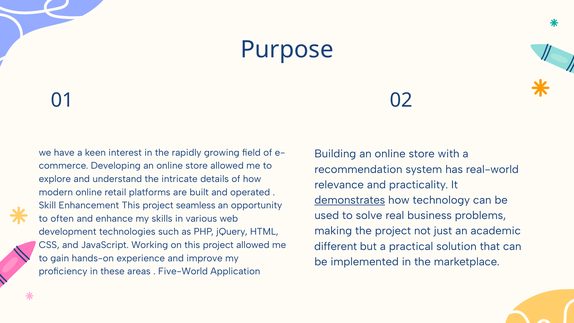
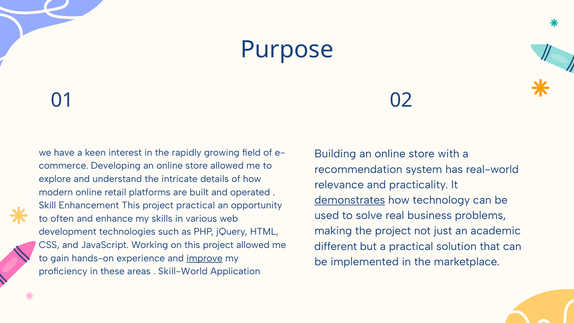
project seamless: seamless -> practical
improve underline: none -> present
Five-World: Five-World -> Skill-World
